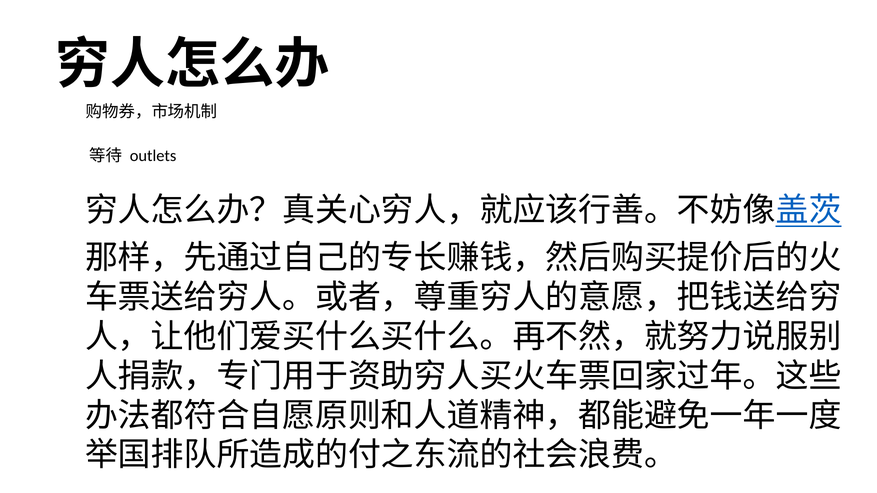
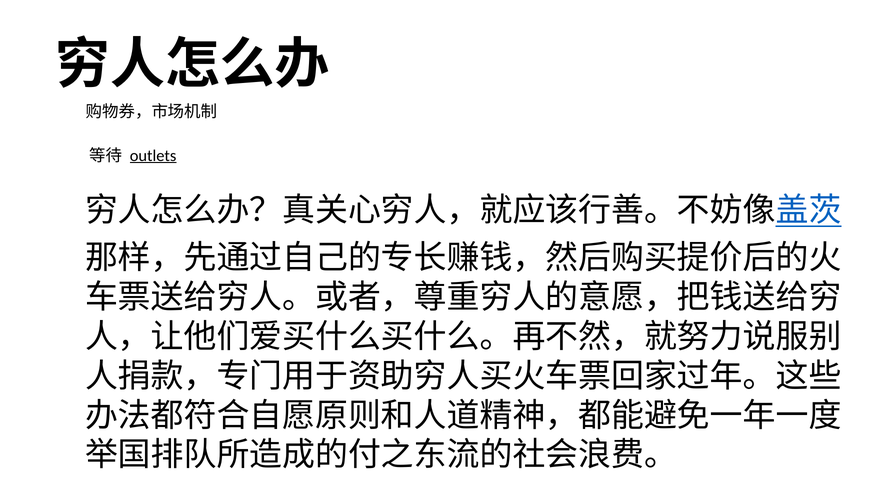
outlets underline: none -> present
